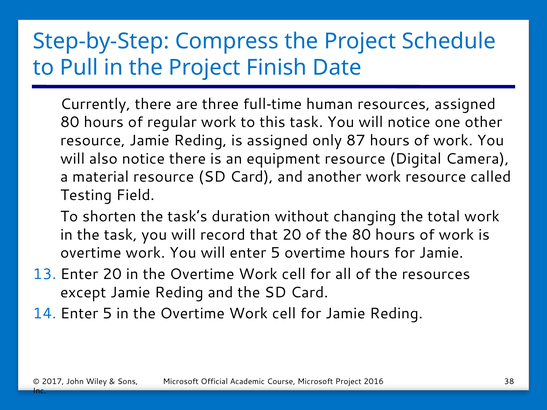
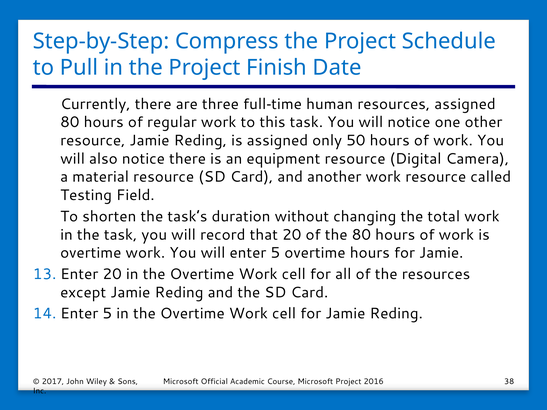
87: 87 -> 50
